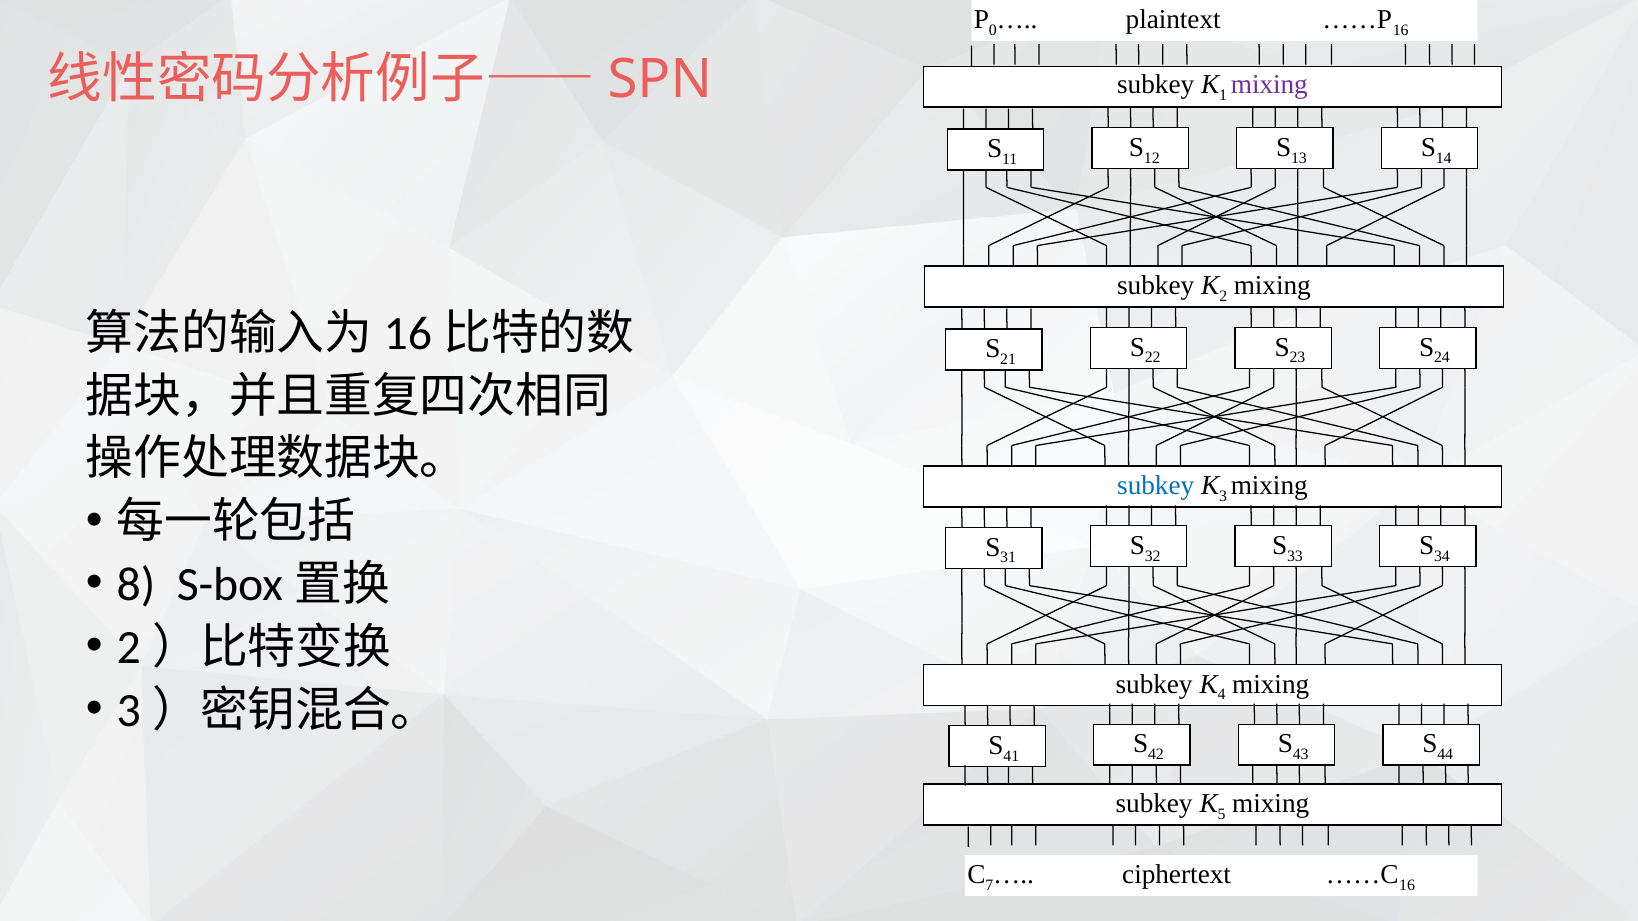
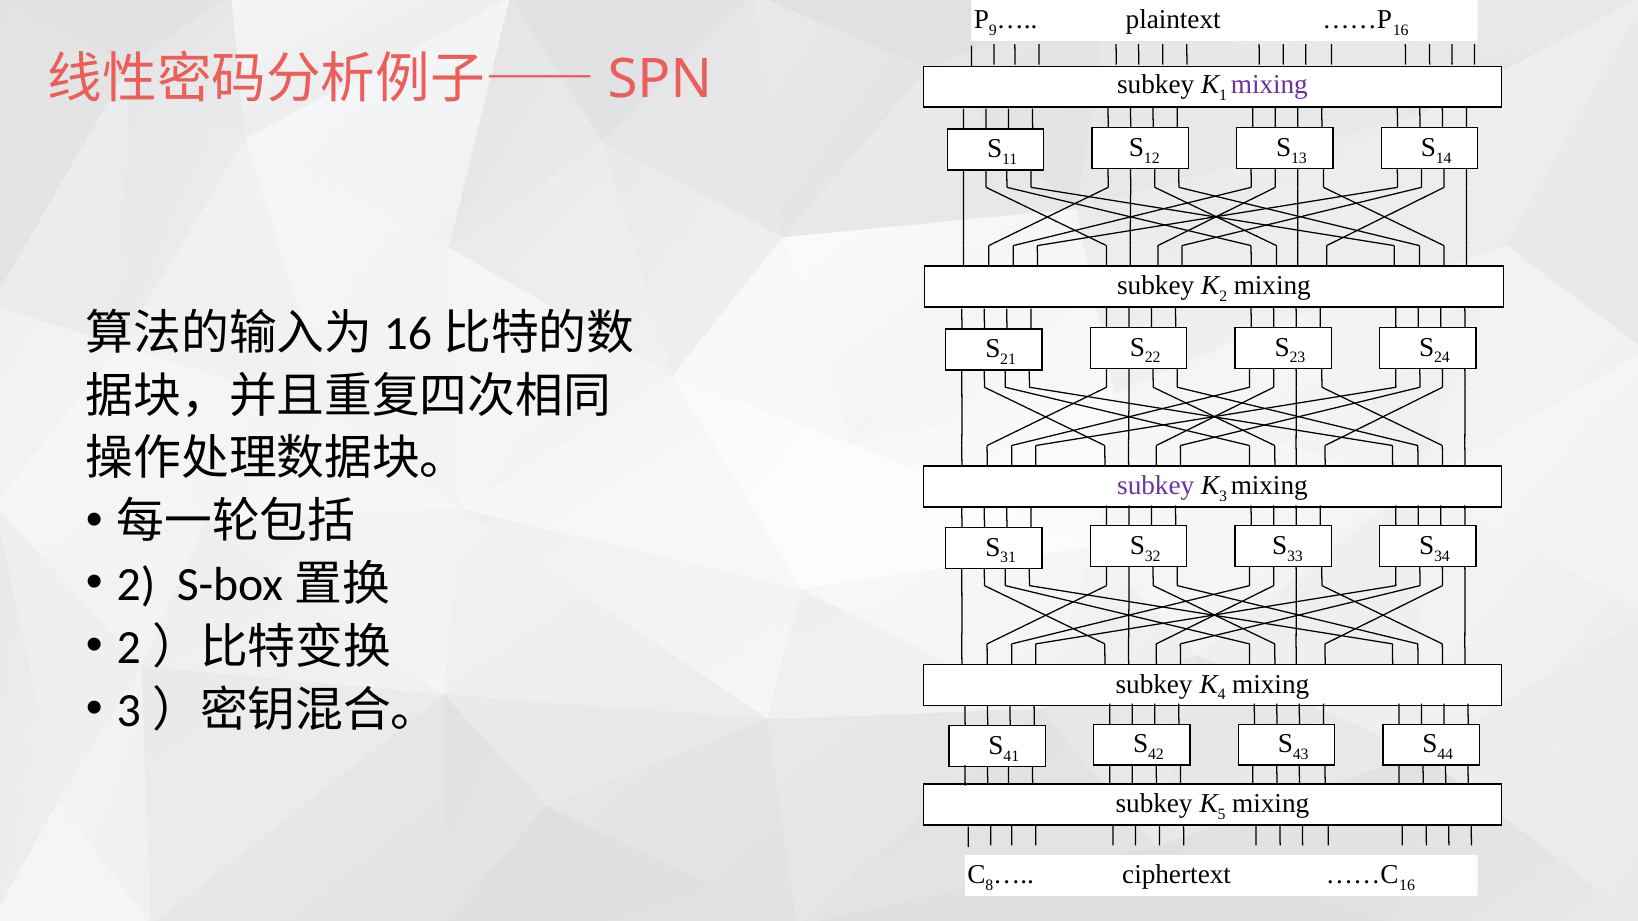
0: 0 -> 9
subkey at (1156, 486) colour: blue -> purple
8 at (136, 585): 8 -> 2
7: 7 -> 8
